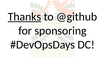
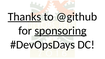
sponsoring underline: none -> present
